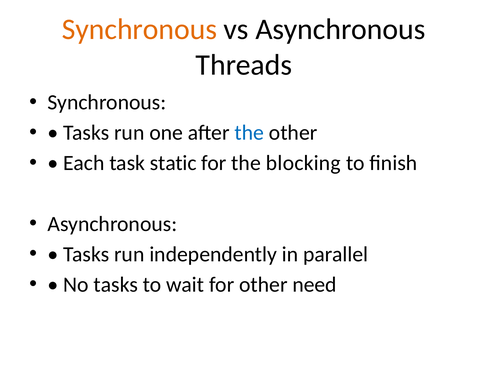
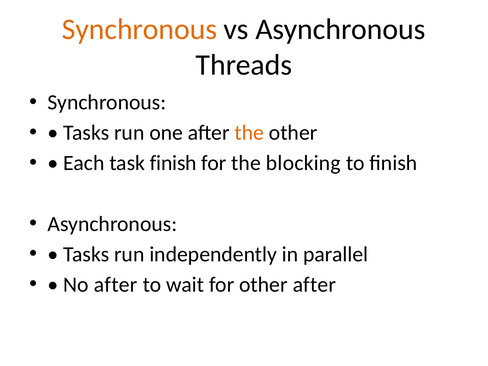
the at (249, 133) colour: blue -> orange
task static: static -> finish
No tasks: tasks -> after
other need: need -> after
